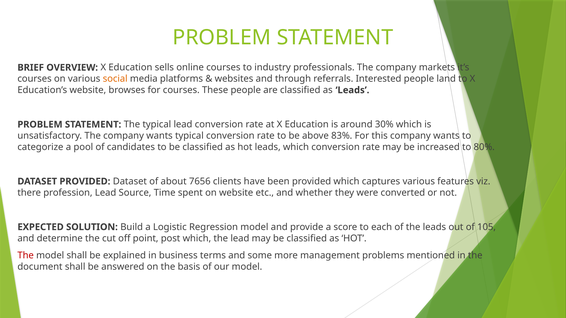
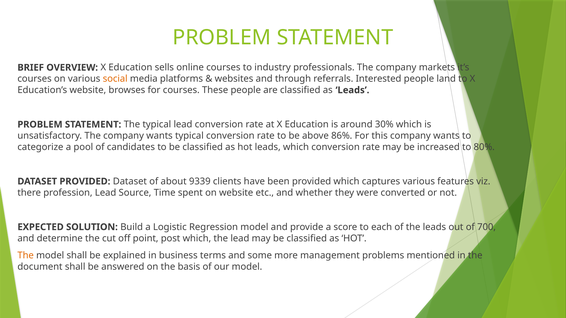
83%: 83% -> 86%
7656: 7656 -> 9339
105: 105 -> 700
The at (26, 256) colour: red -> orange
